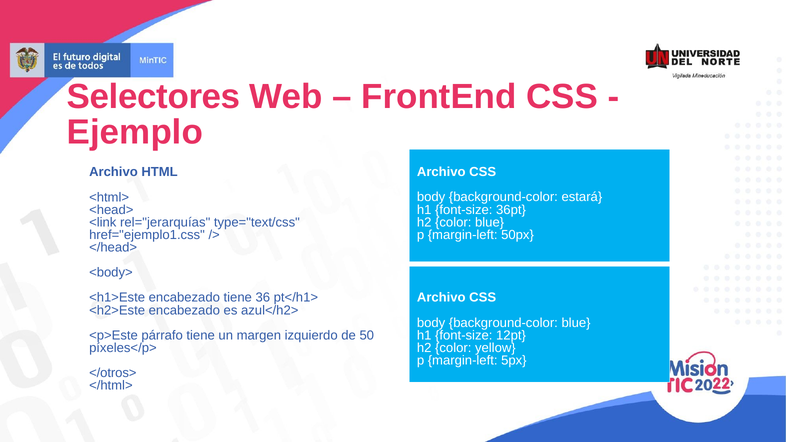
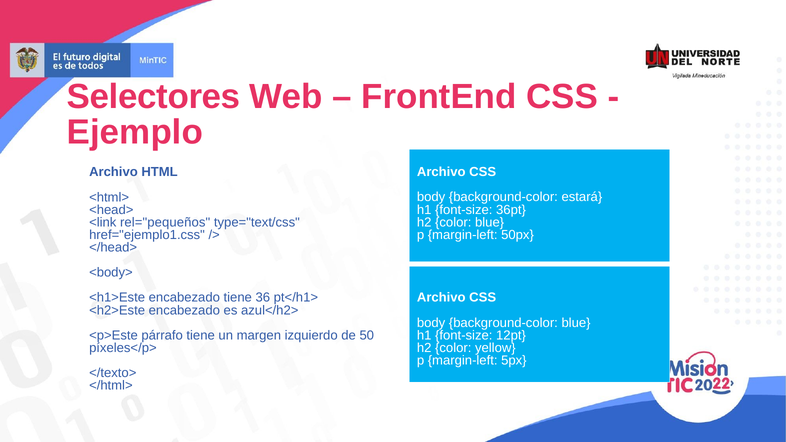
rel="jerarquías: rel="jerarquías -> rel="pequeños
</otros>: </otros> -> </texto>
